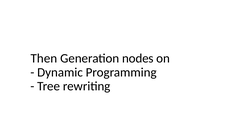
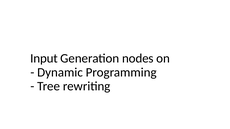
Then: Then -> Input
